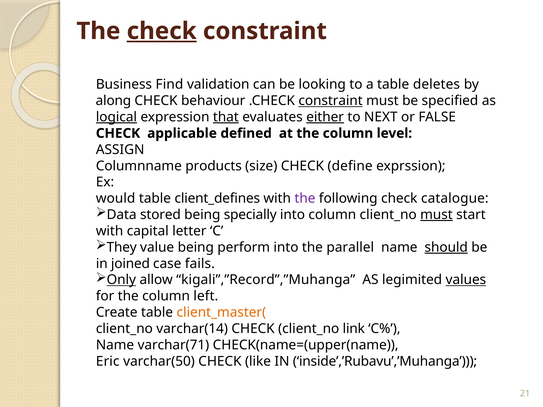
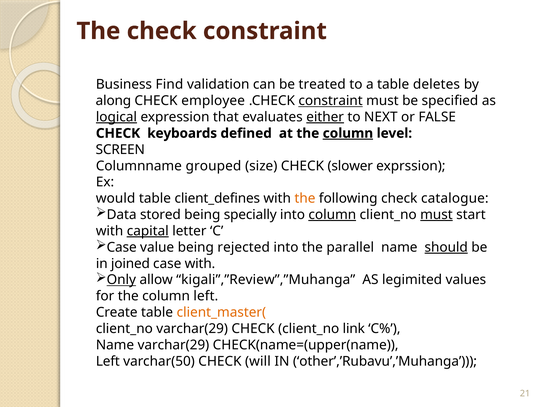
check at (162, 31) underline: present -> none
looking: looking -> treated
behaviour: behaviour -> employee
that underline: present -> none
applicable: applicable -> keyboards
column at (348, 133) underline: none -> present
ASSIGN: ASSIGN -> SCREEN
products: products -> grouped
define: define -> slower
the at (305, 199) colour: purple -> orange
column at (332, 215) underline: none -> present
capital underline: none -> present
They at (122, 247): They -> Case
perform: perform -> rejected
case fails: fails -> with
kigali”,”Record”,”Muhanga: kigali”,”Record”,”Muhanga -> kigali”,”Review”,”Muhanga
values underline: present -> none
client_no varchar(14: varchar(14 -> varchar(29
Name varchar(71: varchar(71 -> varchar(29
Eric at (108, 361): Eric -> Left
like: like -> will
inside’,’Rubavu’,’Muhanga: inside’,’Rubavu’,’Muhanga -> other’,’Rubavu’,’Muhanga
